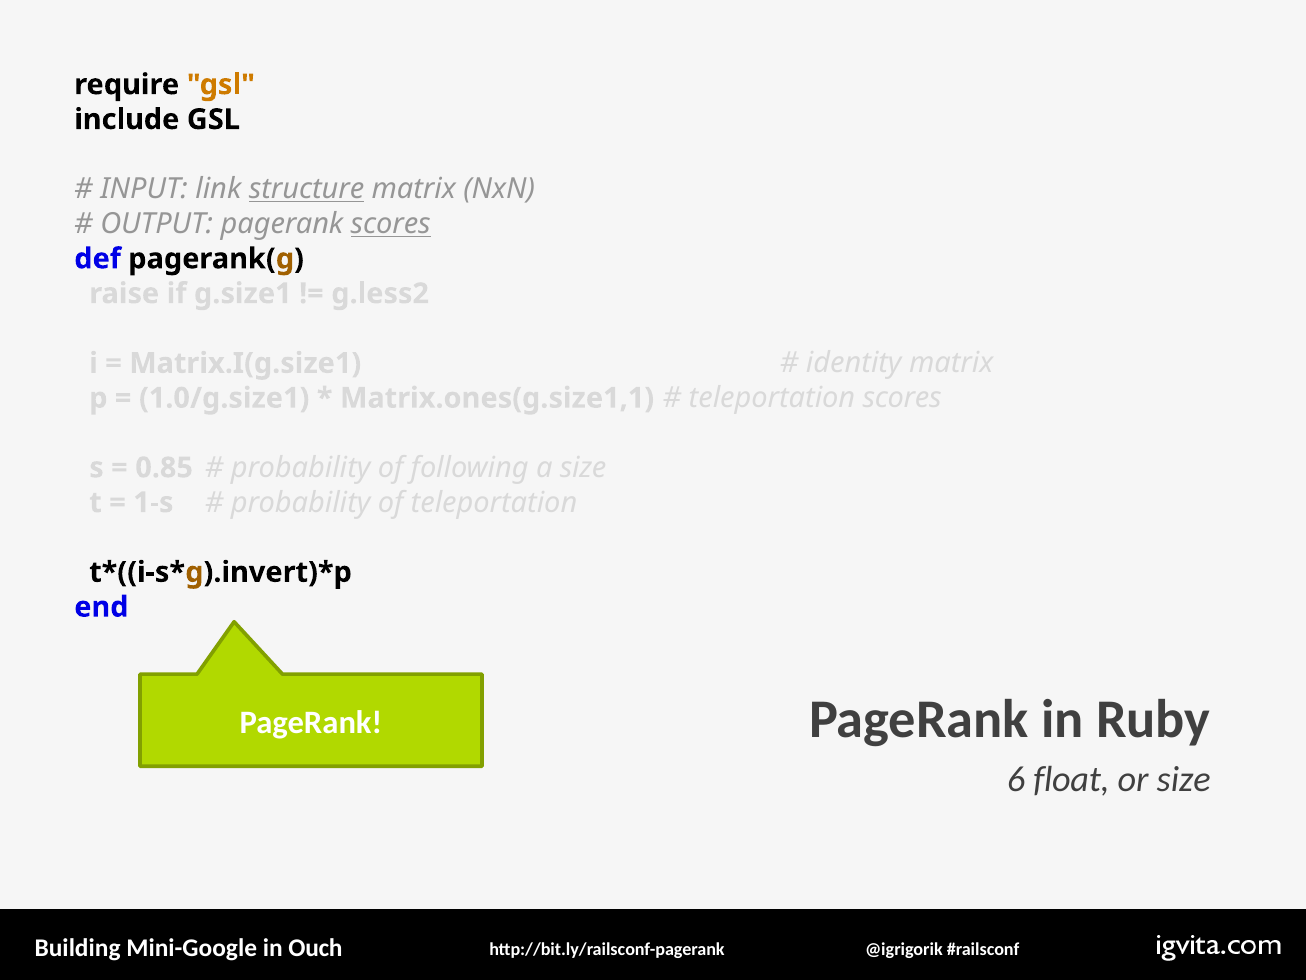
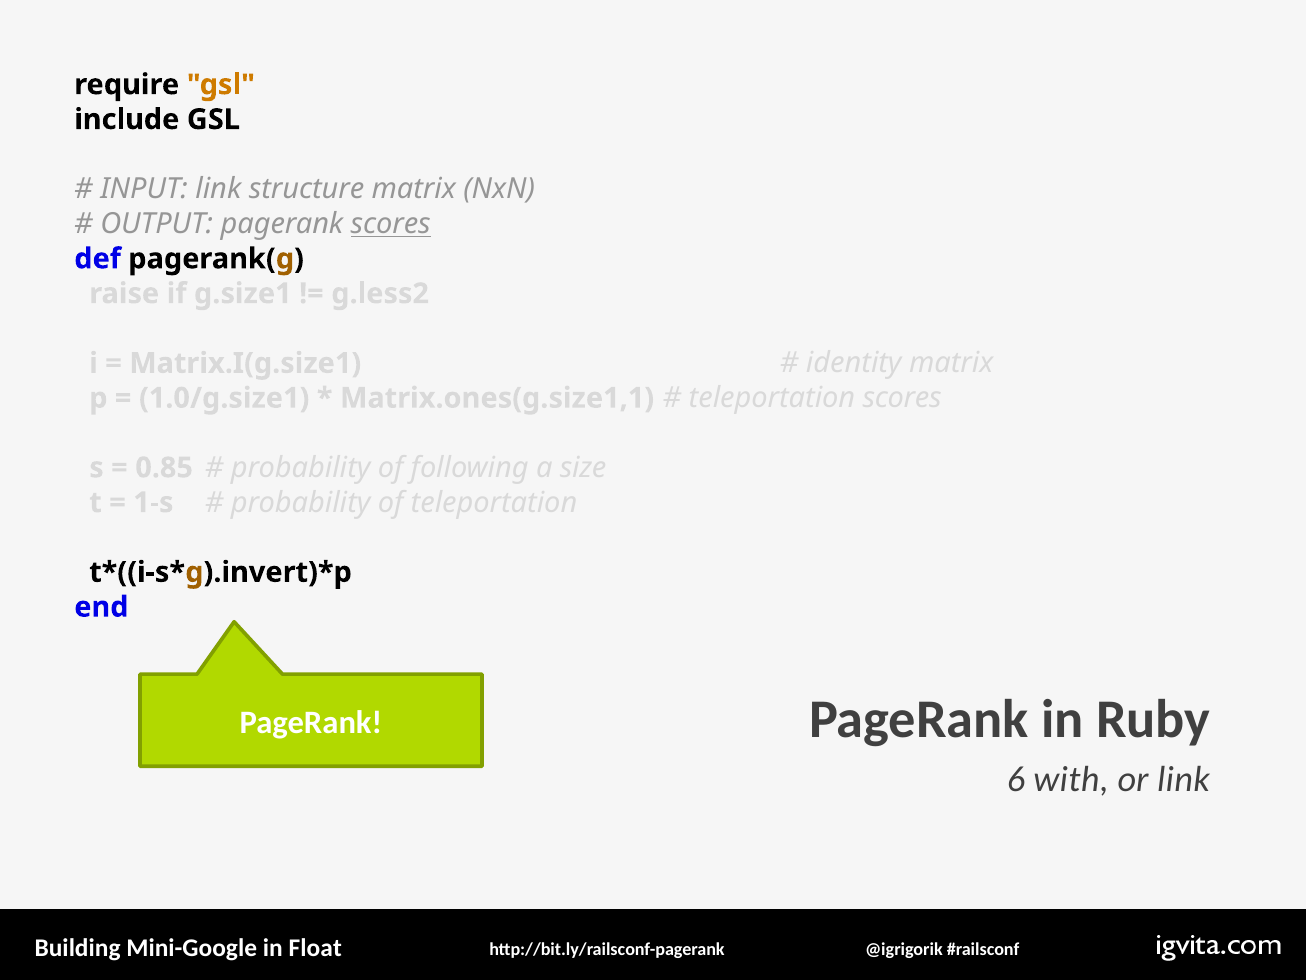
structure underline: present -> none
float: float -> with
or size: size -> link
Ouch: Ouch -> Float
